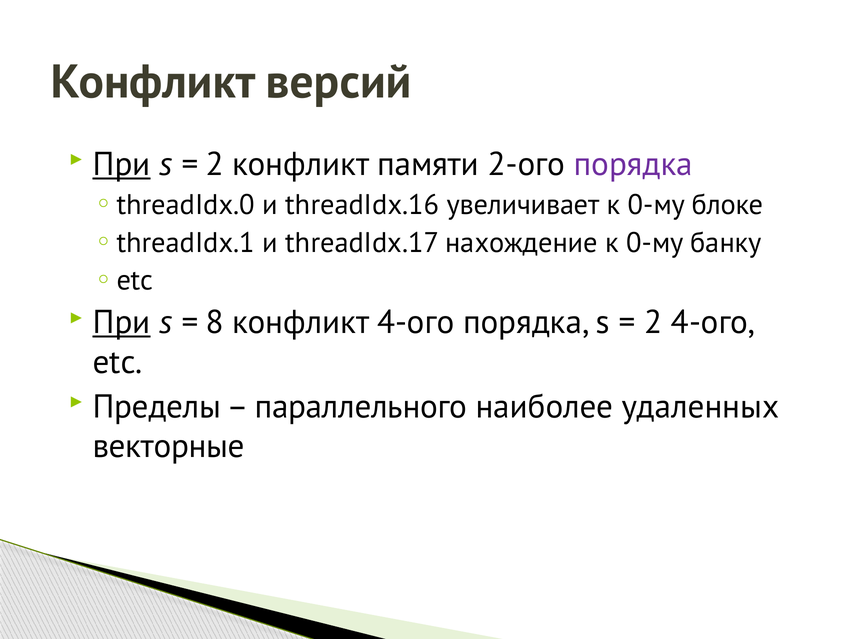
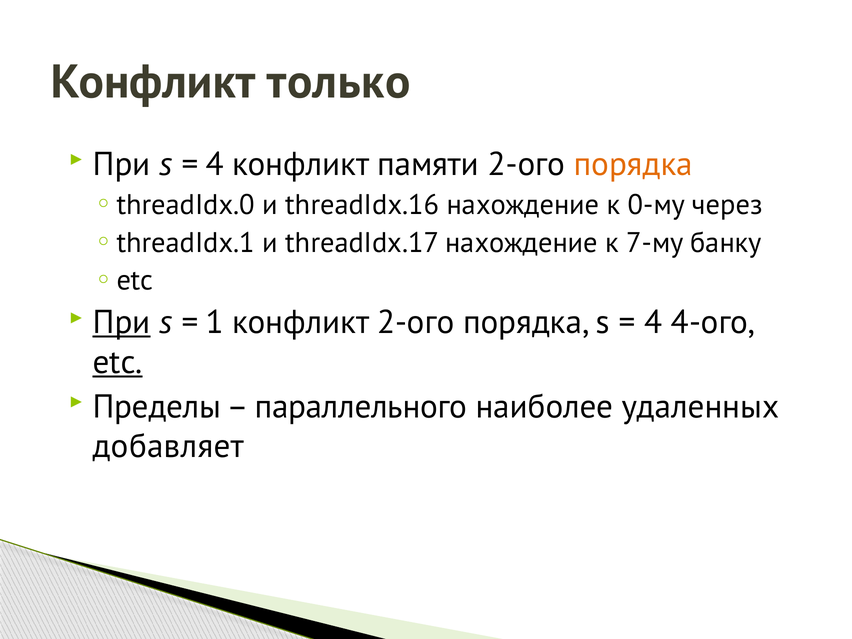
версий: версий -> только
При at (122, 164) underline: present -> none
2 at (215, 164): 2 -> 4
порядка at (633, 164) colour: purple -> orange
threadIdx.16 увеличивает: увеличивает -> нахождение
блоке: блоке -> через
0-му at (655, 243): 0-му -> 7-му
8: 8 -> 1
конфликт 4-ого: 4-ого -> 2-ого
2 at (653, 322): 2 -> 4
etc underline: none -> present
векторные: векторные -> добавляет
